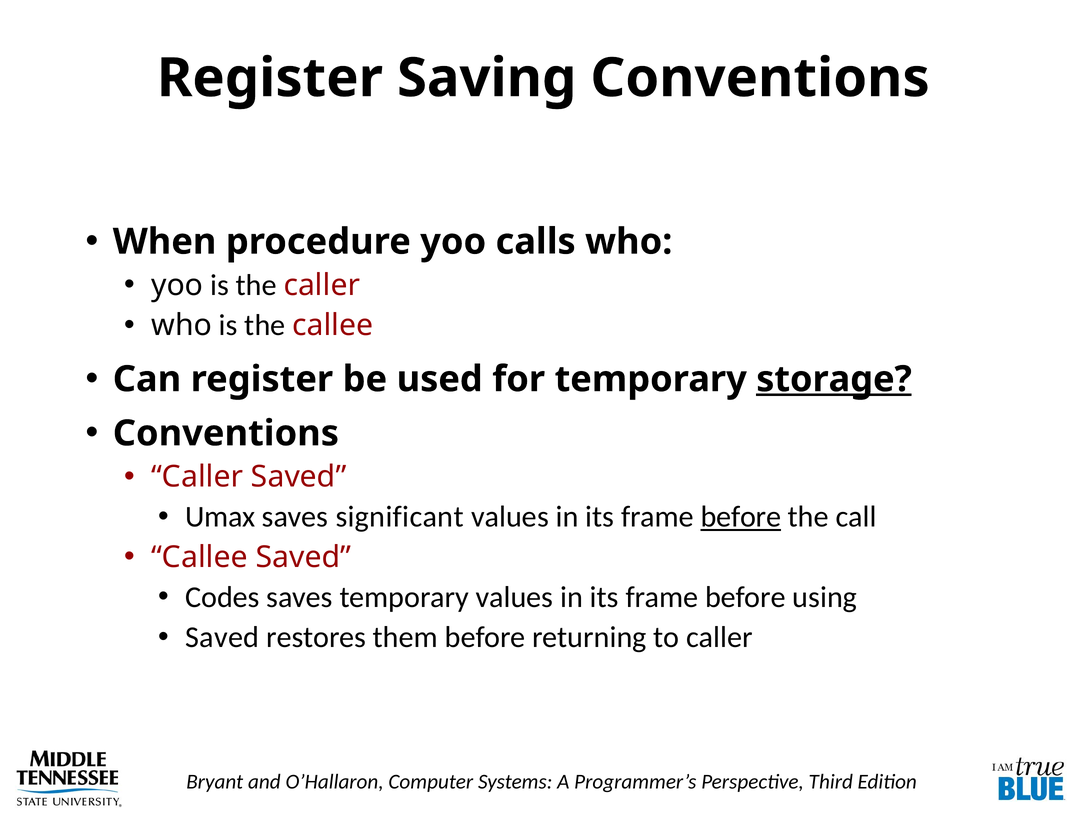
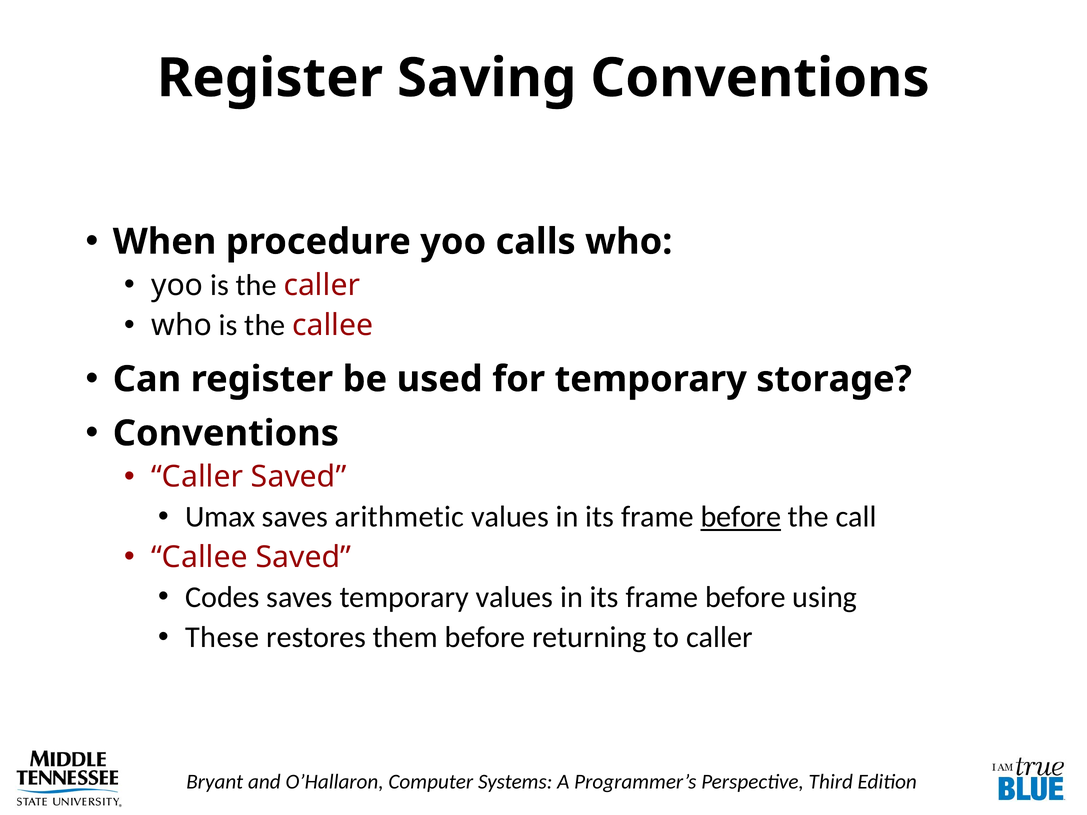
storage underline: present -> none
significant: significant -> arithmetic
Saved at (222, 638): Saved -> These
